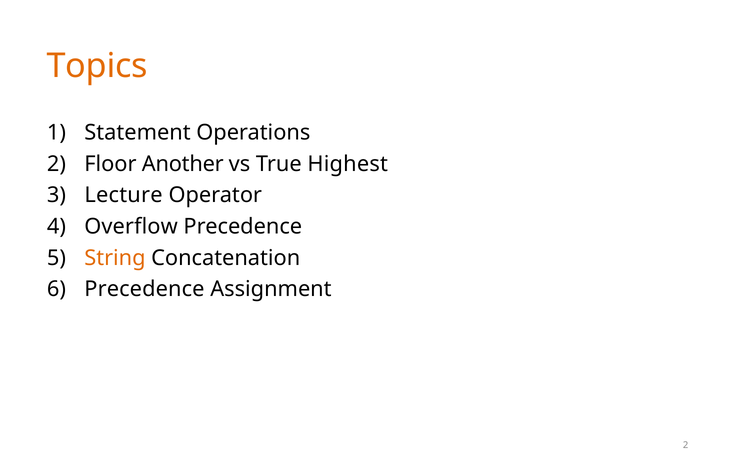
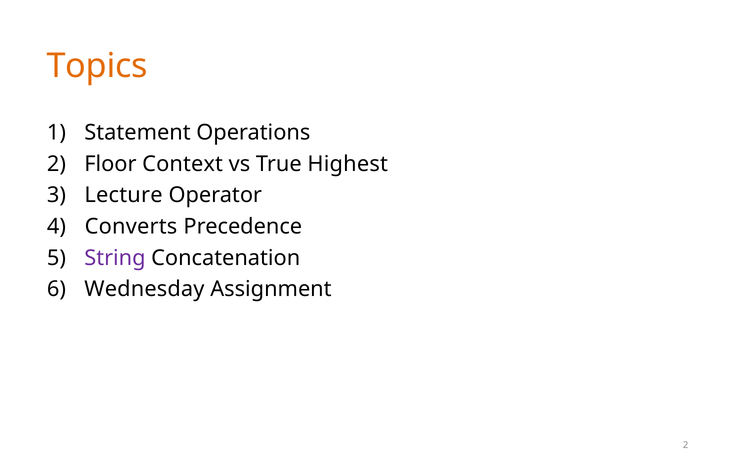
Another: Another -> Context
Overflow: Overflow -> Converts
String colour: orange -> purple
Precedence at (144, 289): Precedence -> Wednesday
